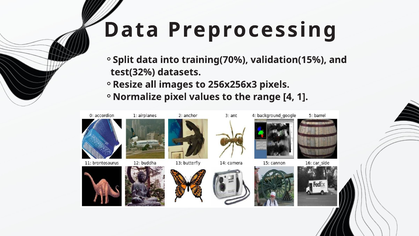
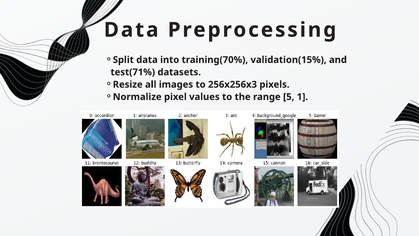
test(32%: test(32% -> test(71%
4: 4 -> 5
